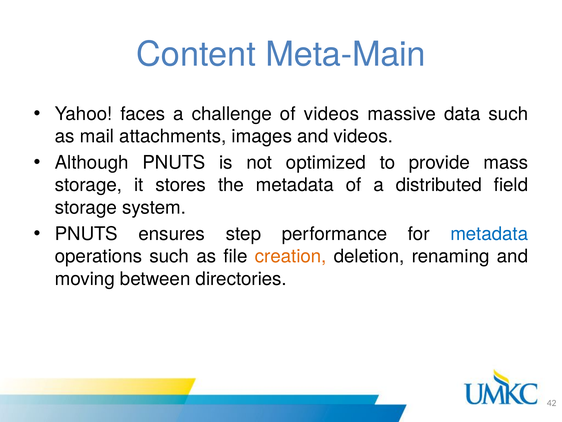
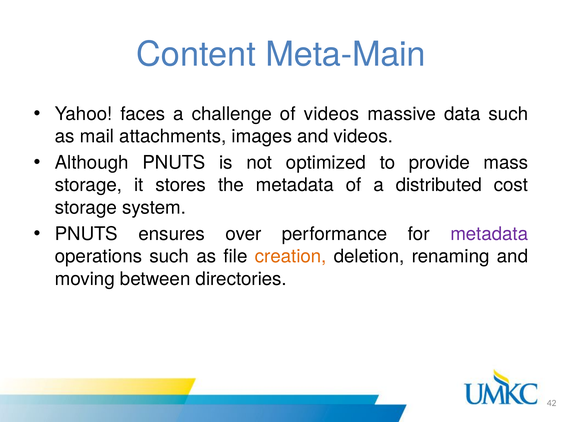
field: field -> cost
step: step -> over
metadata at (489, 234) colour: blue -> purple
